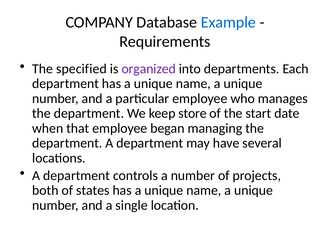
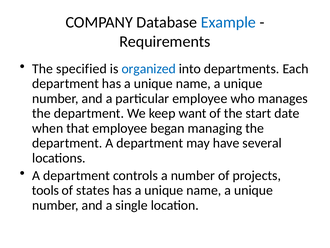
organized colour: purple -> blue
store: store -> want
both: both -> tools
